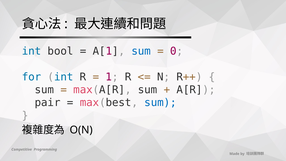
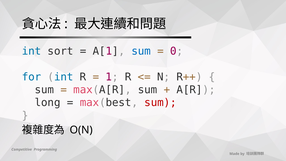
bool: bool -> sort
pair: pair -> long
sum at (160, 103) colour: blue -> red
